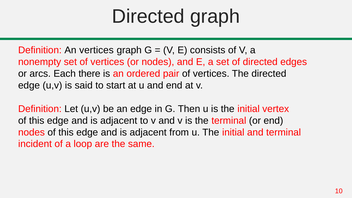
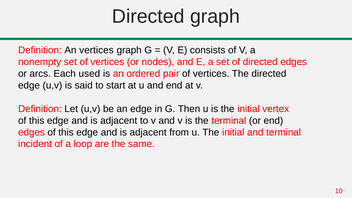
there: there -> used
nodes at (31, 132): nodes -> edges
